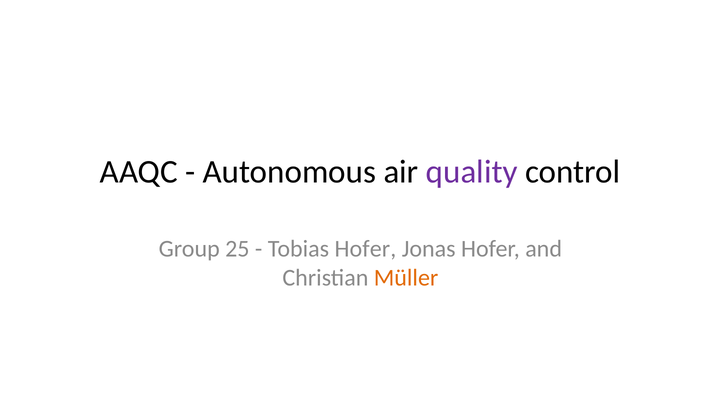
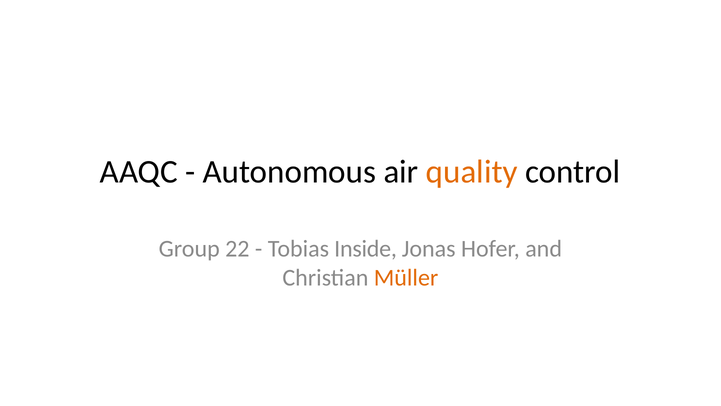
quality colour: purple -> orange
25: 25 -> 22
Tobias Hofer: Hofer -> Inside
